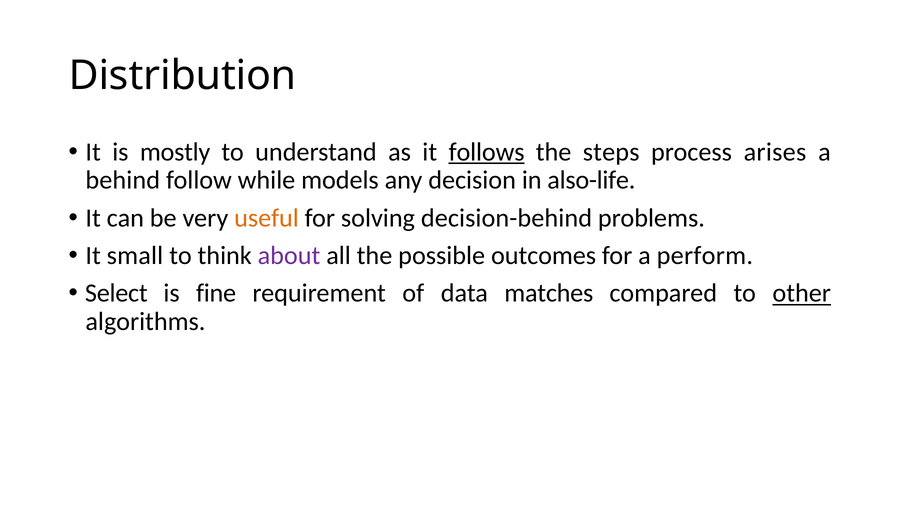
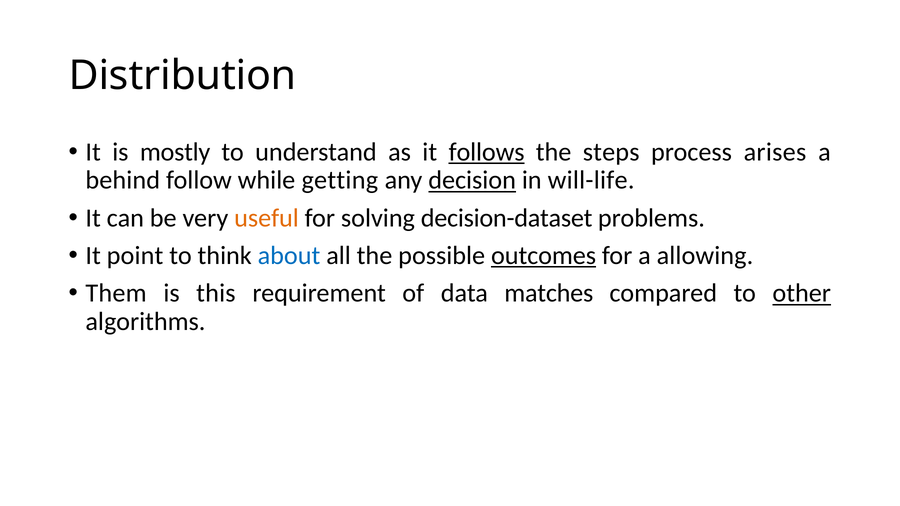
models: models -> getting
decision underline: none -> present
also-life: also-life -> will-life
decision-behind: decision-behind -> decision-dataset
small: small -> point
about colour: purple -> blue
outcomes underline: none -> present
perform: perform -> allowing
Select: Select -> Them
fine: fine -> this
